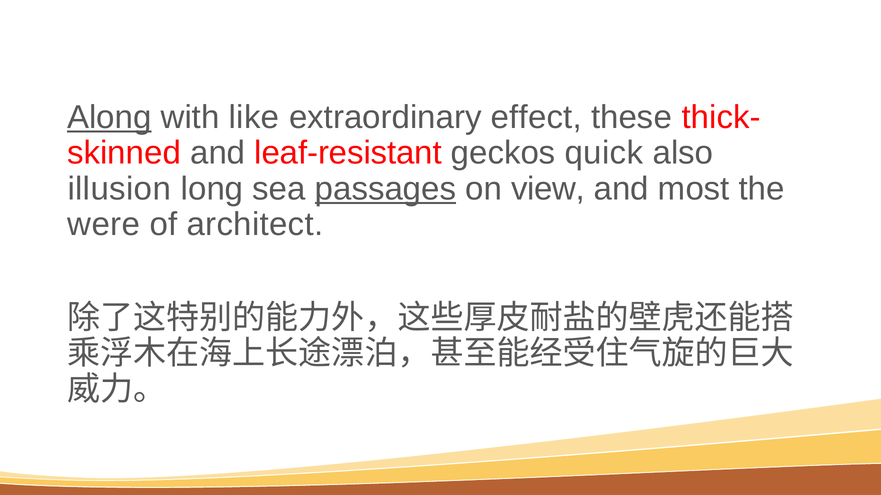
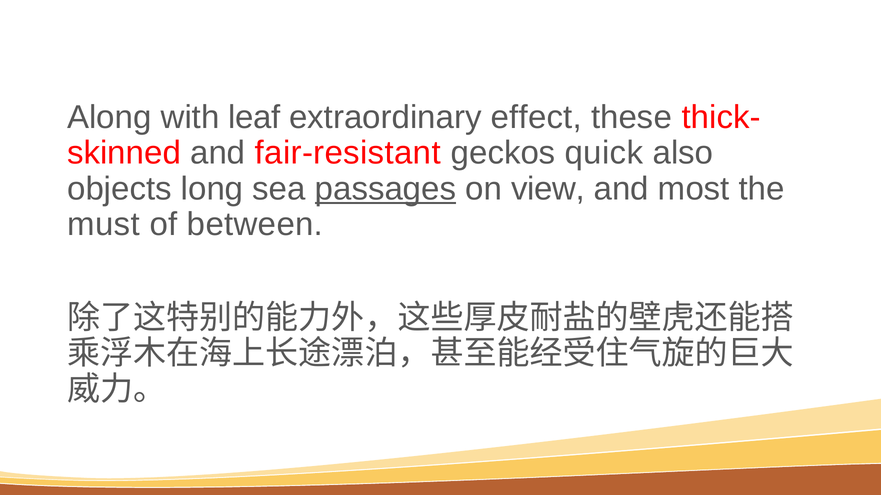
Along underline: present -> none
like: like -> leaf
leaf-resistant: leaf-resistant -> fair-resistant
illusion: illusion -> objects
were: were -> must
architect: architect -> between
